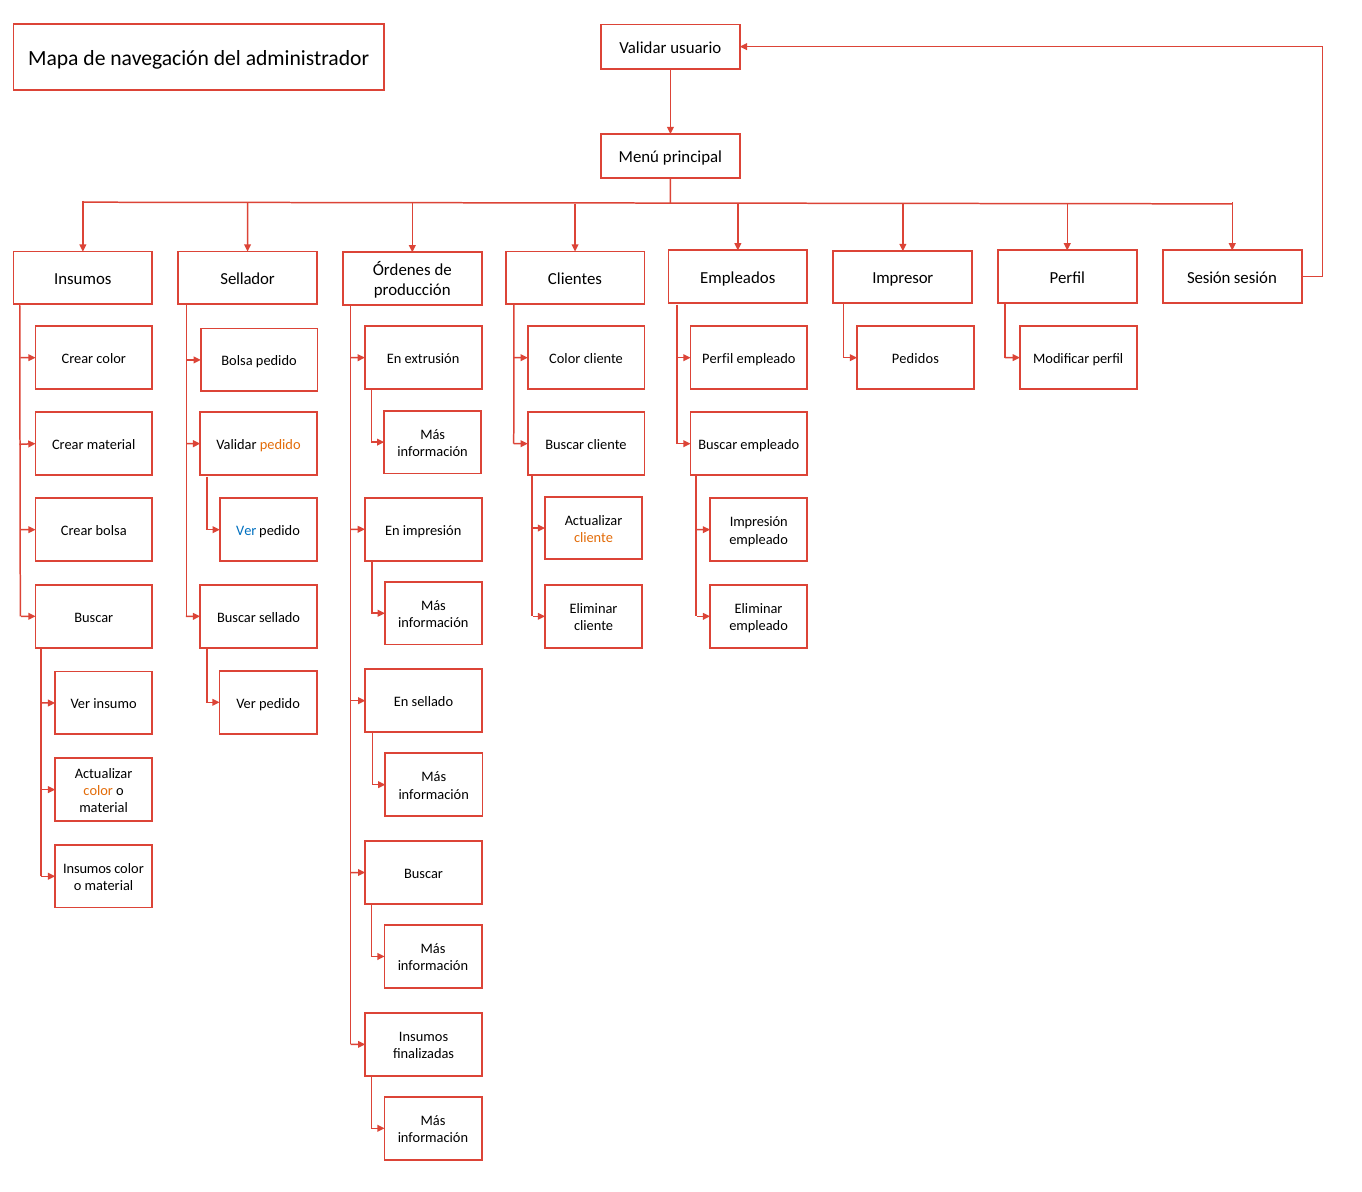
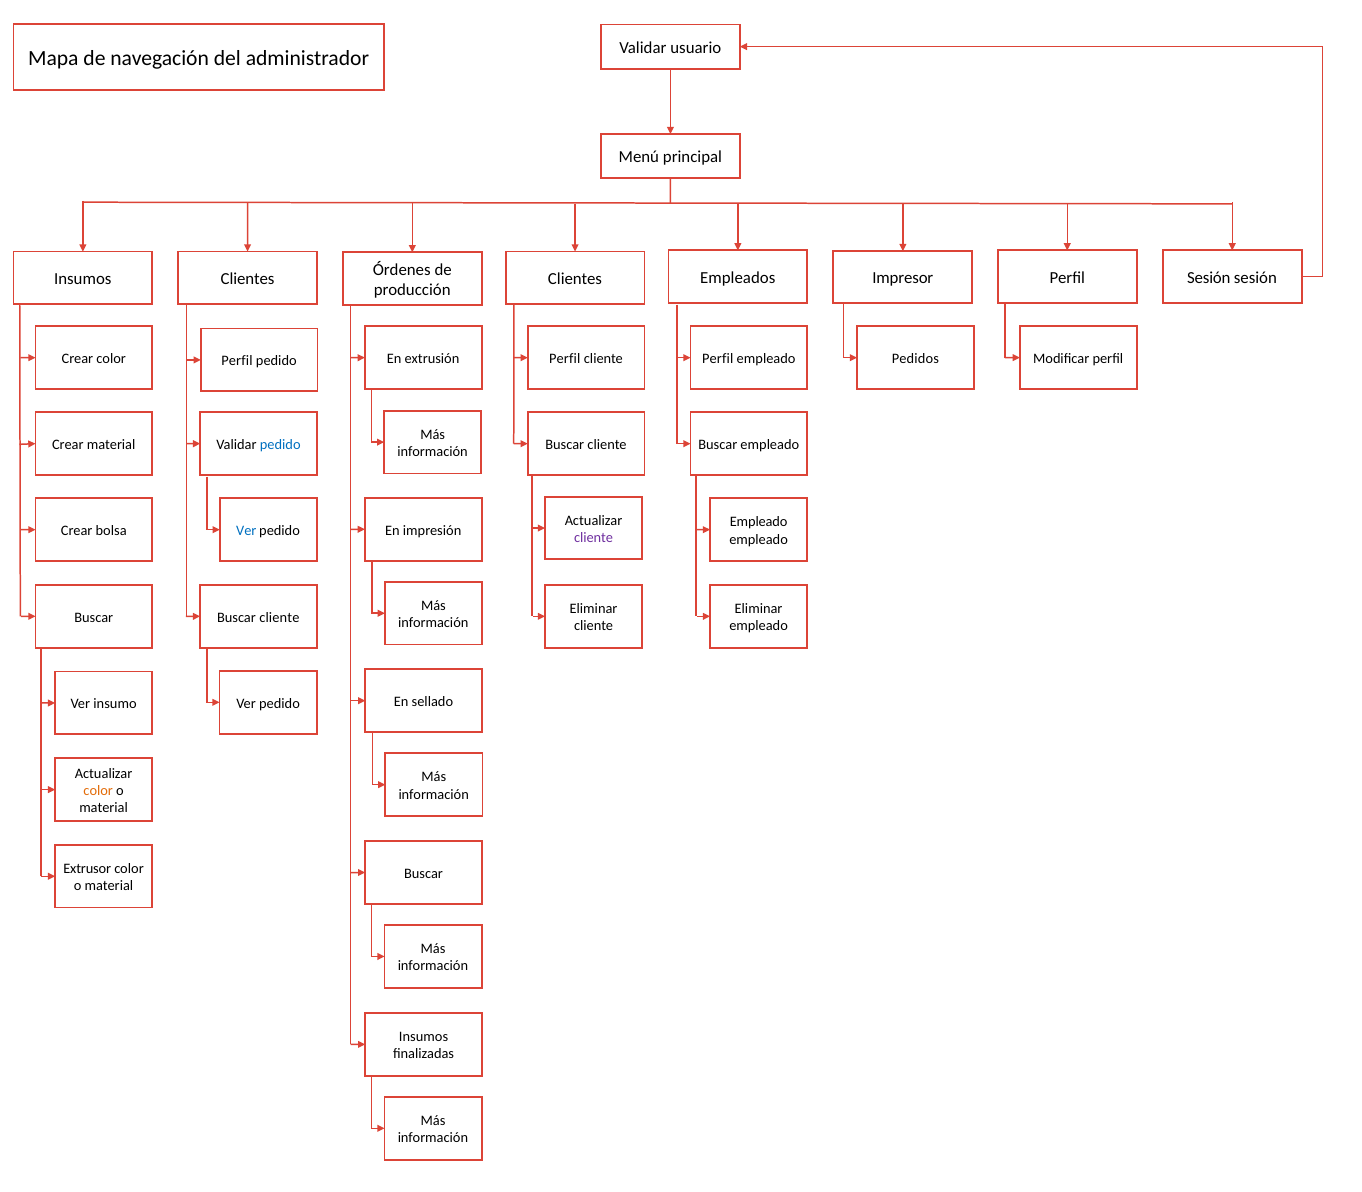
Insumos Sellador: Sellador -> Clientes
Color at (565, 359): Color -> Perfil
Bolsa at (237, 361): Bolsa -> Perfil
pedido at (280, 445) colour: orange -> blue
Impresión at (759, 522): Impresión -> Empleado
cliente at (594, 538) colour: orange -> purple
Buscar Buscar sellado: sellado -> cliente
Insumos at (87, 868): Insumos -> Extrusor
